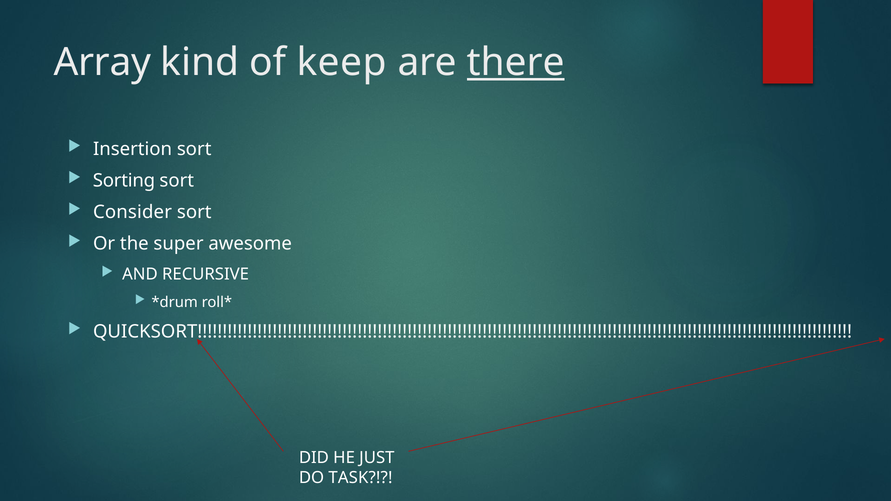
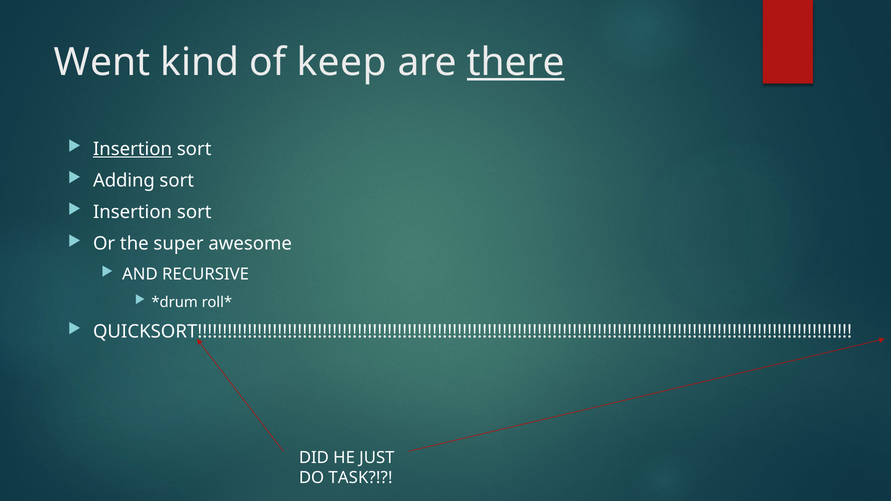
Array: Array -> Went
Insertion at (133, 149) underline: none -> present
Sorting: Sorting -> Adding
Consider at (132, 212): Consider -> Insertion
